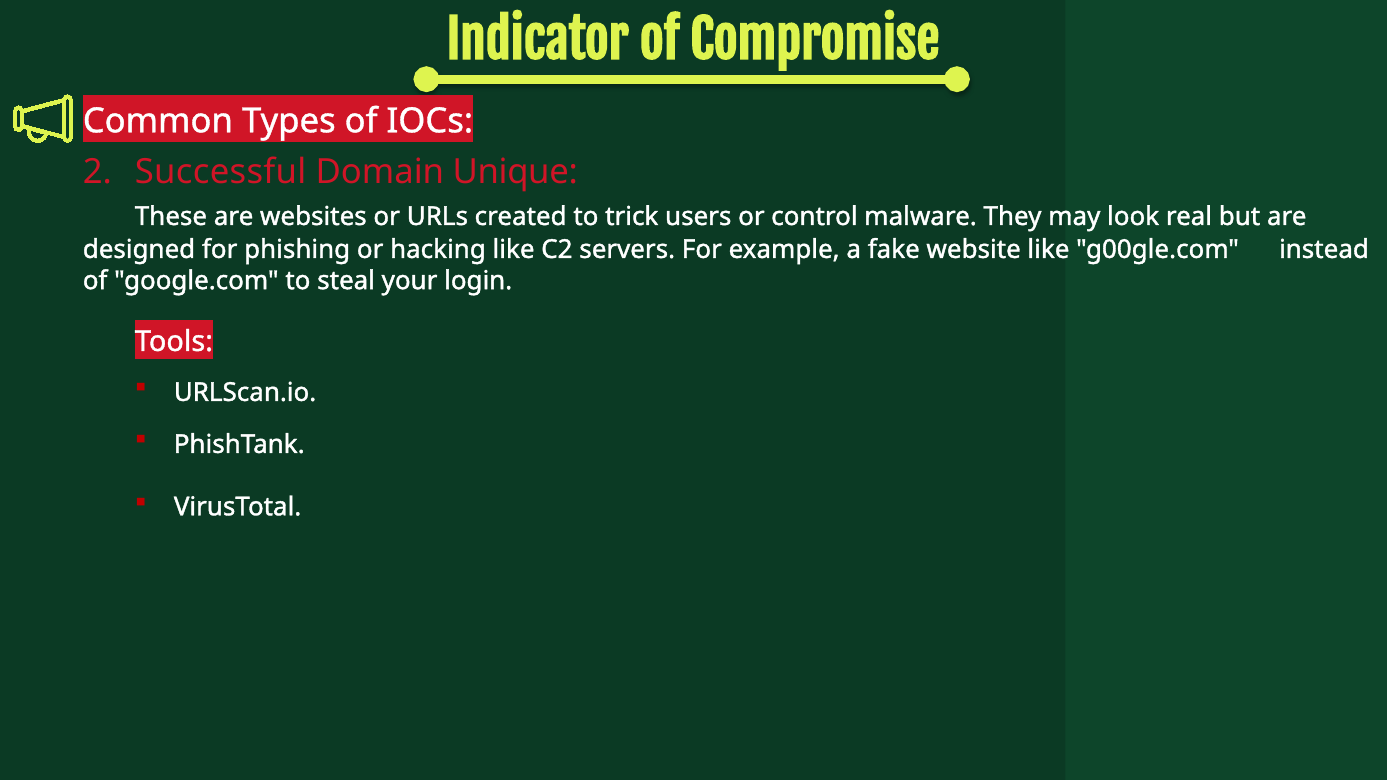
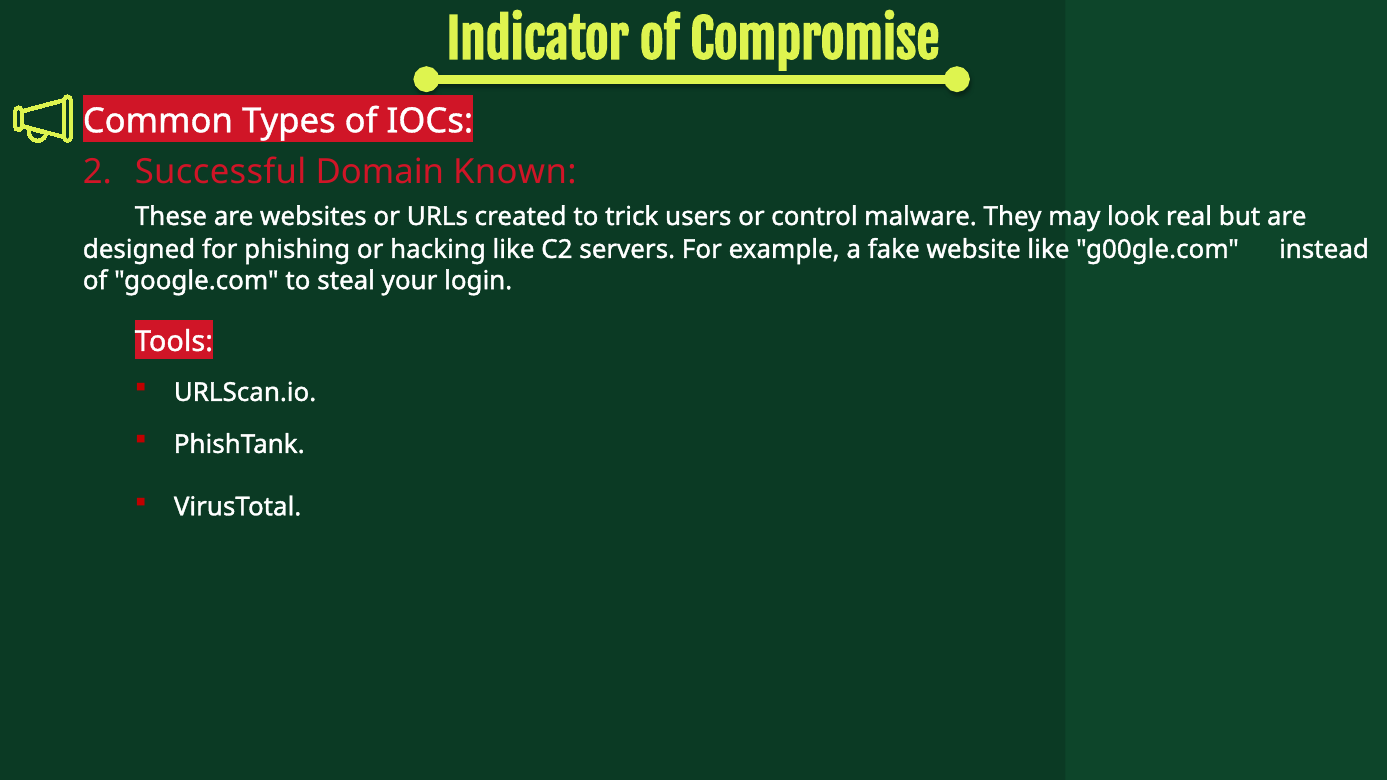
Unique: Unique -> Known
